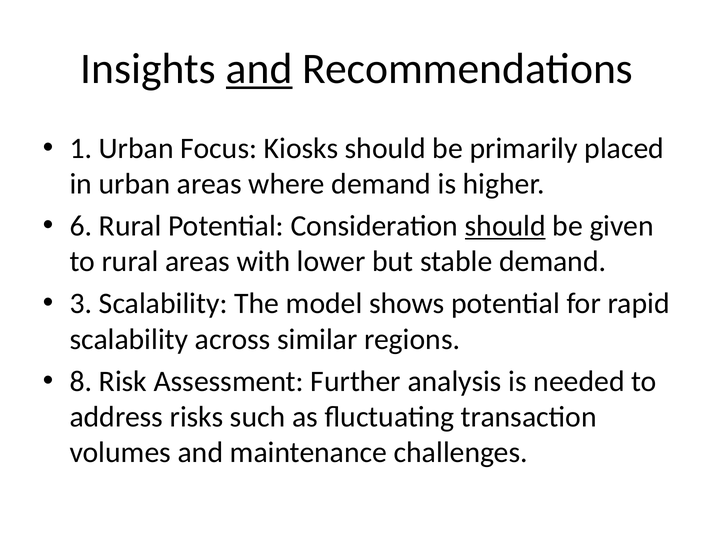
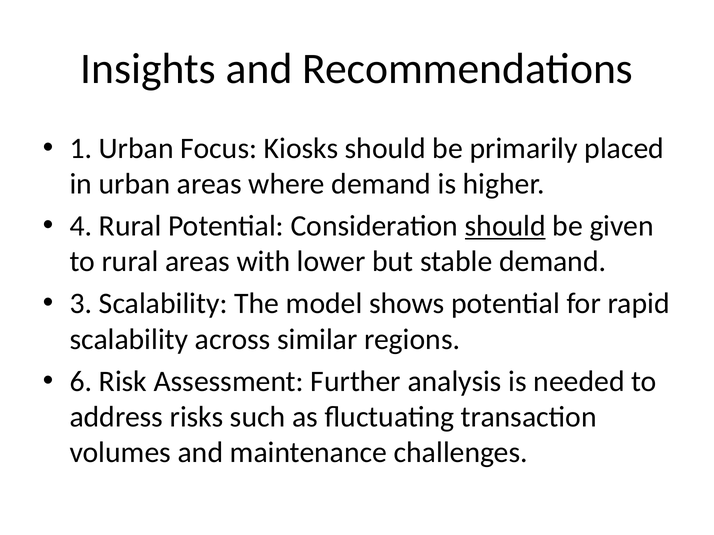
and at (259, 69) underline: present -> none
6: 6 -> 4
8: 8 -> 6
